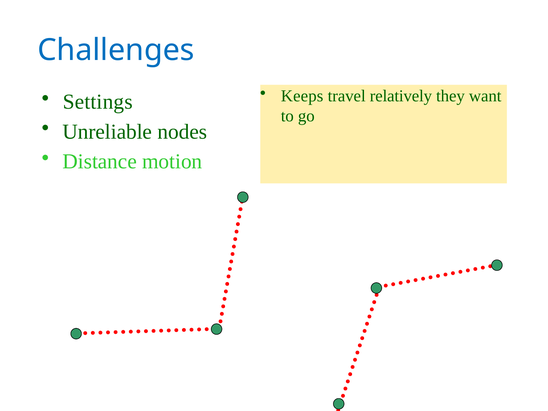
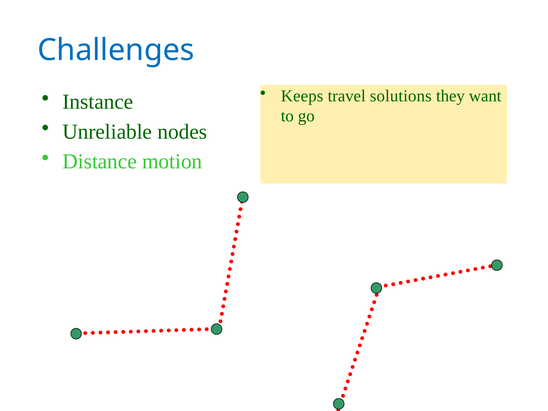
relatively: relatively -> solutions
Settings: Settings -> Instance
